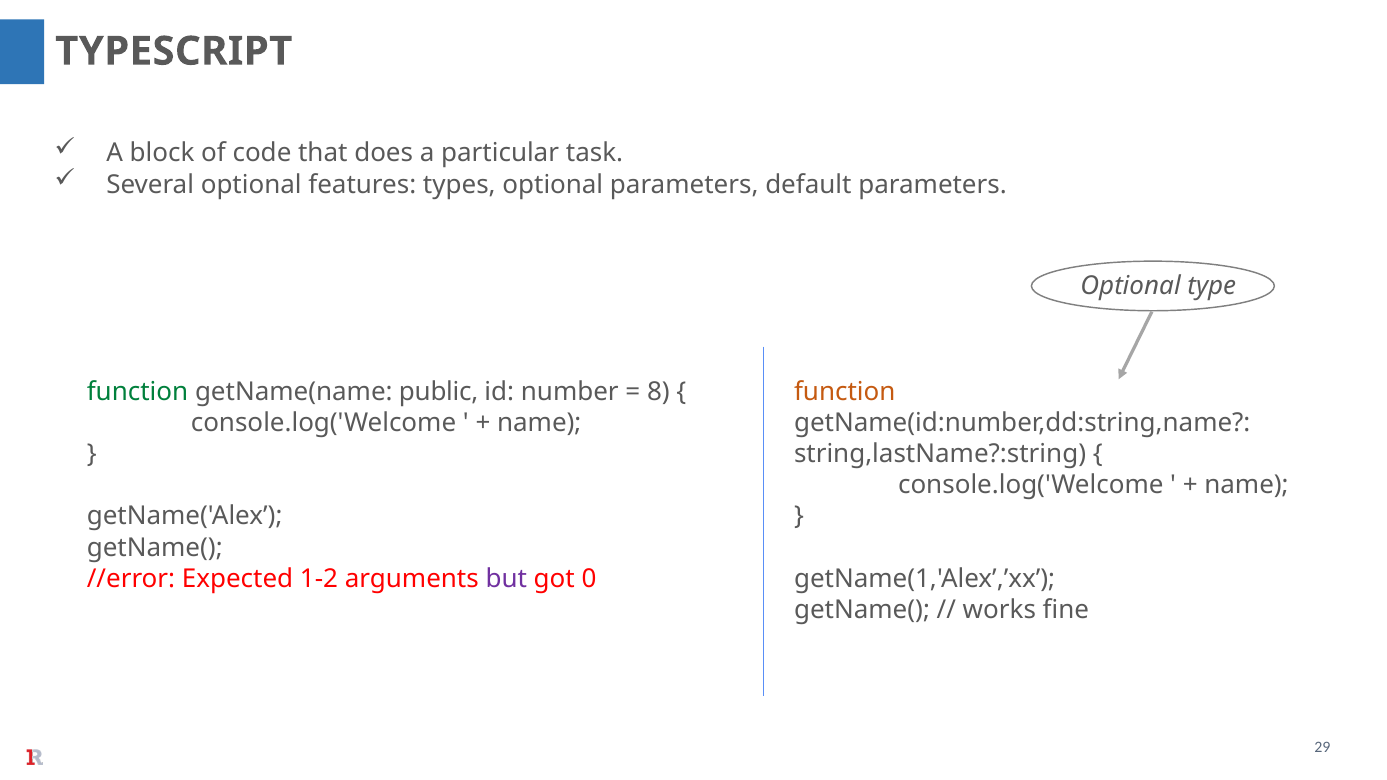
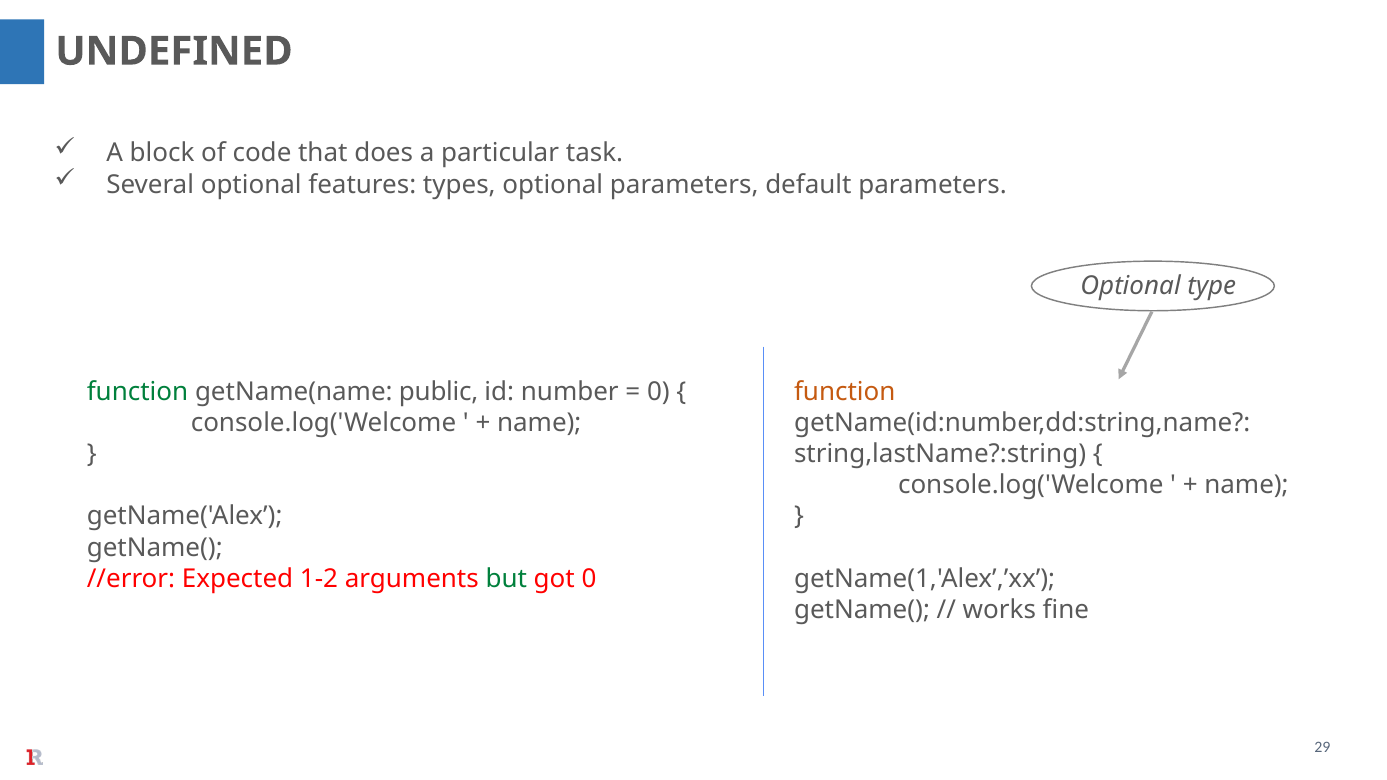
TYPESCRIPT: TYPESCRIPT -> UNDEFINED
8 at (658, 392): 8 -> 0
but colour: purple -> green
